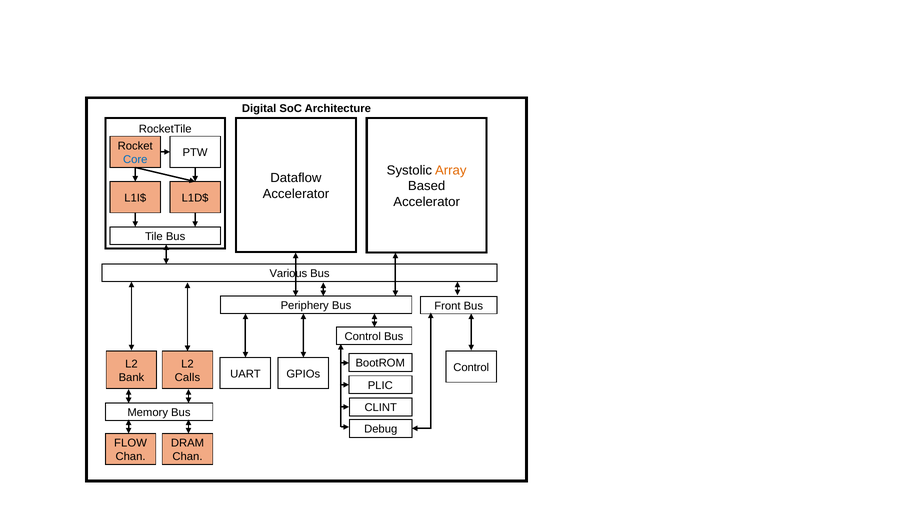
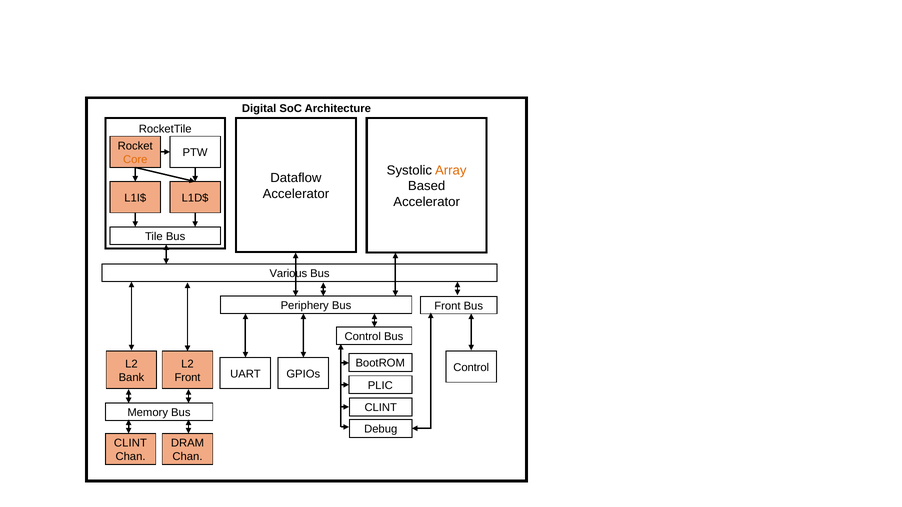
Core colour: blue -> orange
Calls at (187, 378): Calls -> Front
FLOW at (130, 443): FLOW -> CLINT
